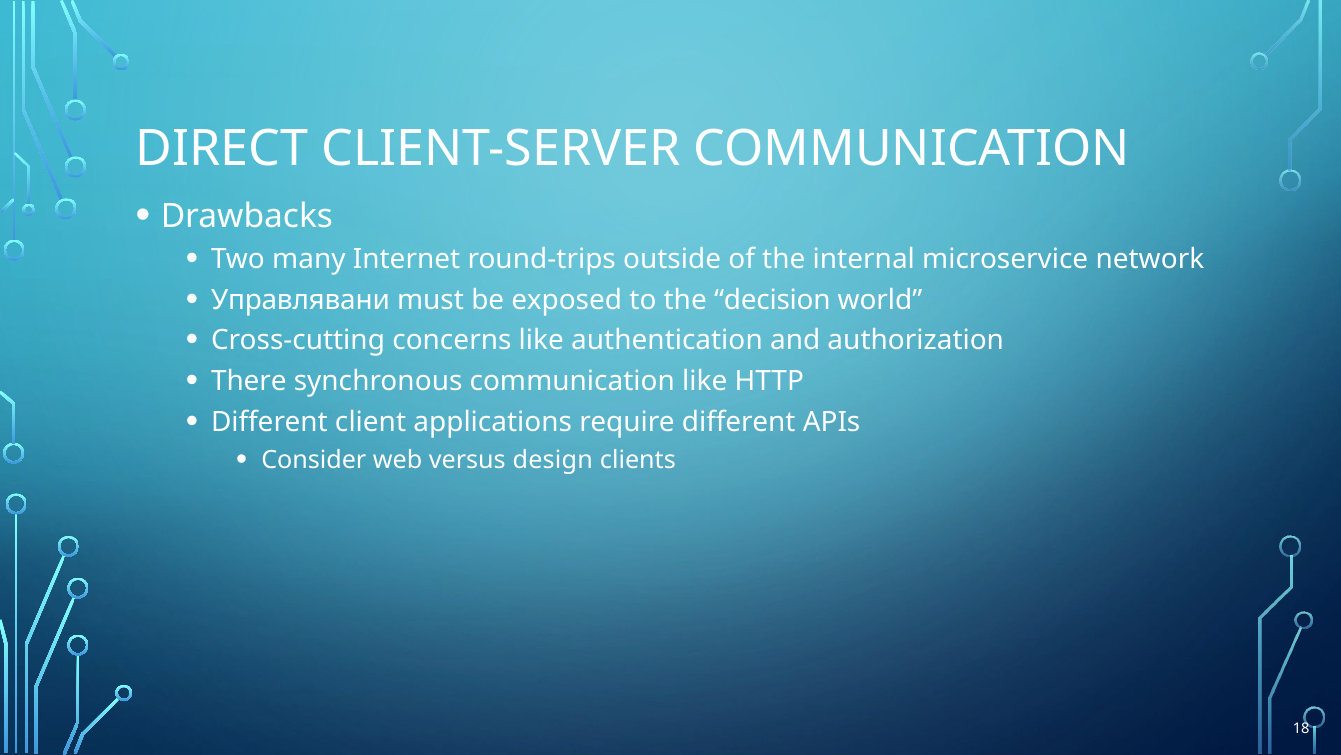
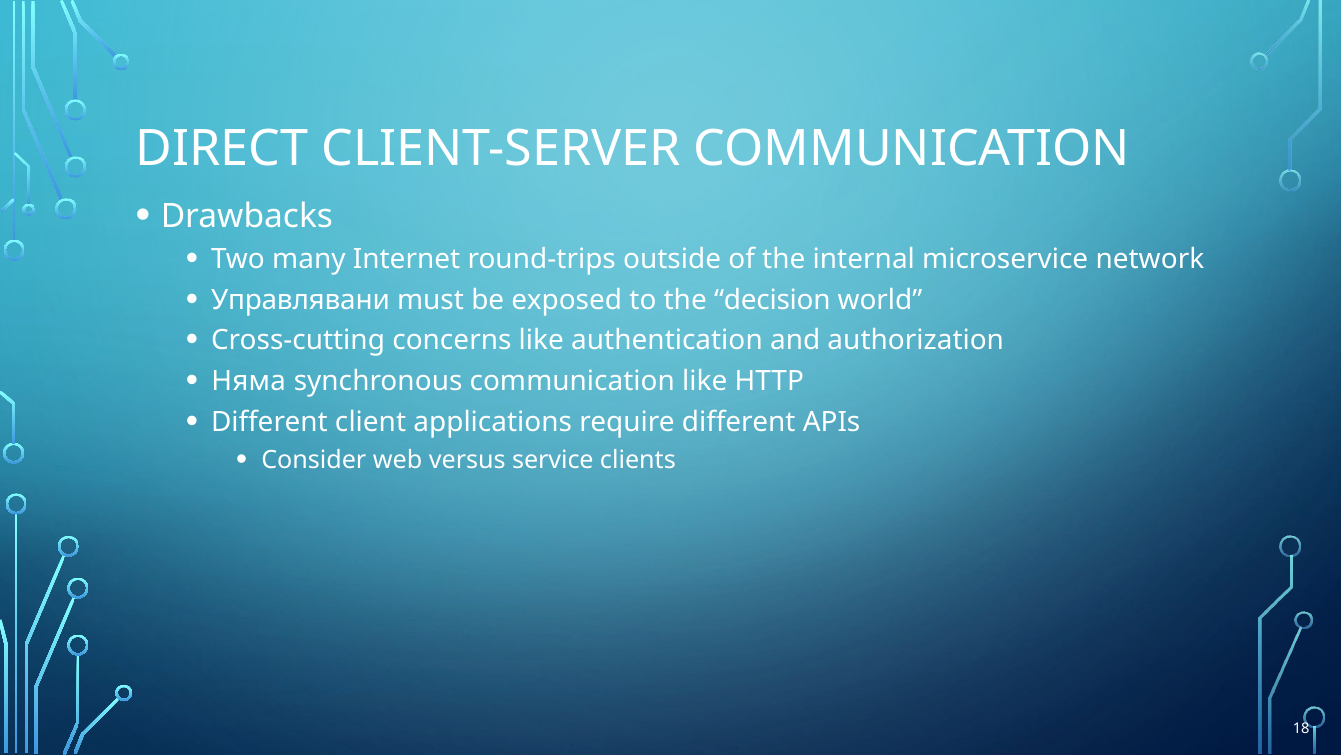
There: There -> Няма
design: design -> service
